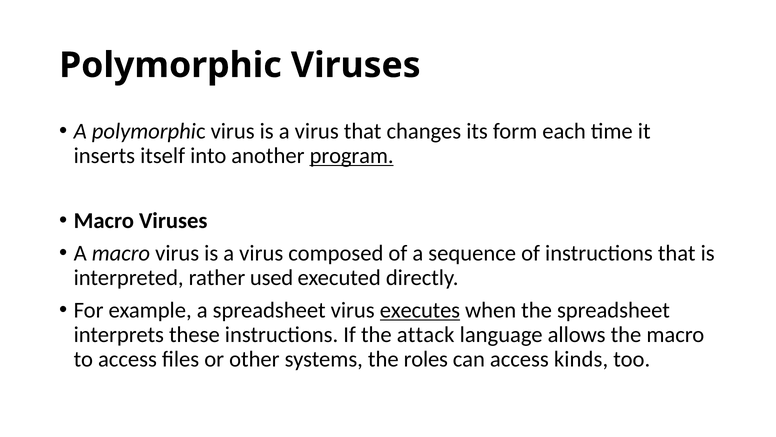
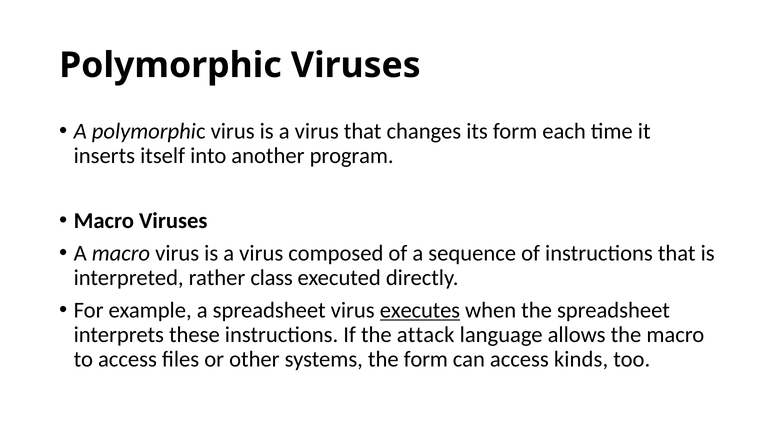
program underline: present -> none
used: used -> class
the roles: roles -> form
